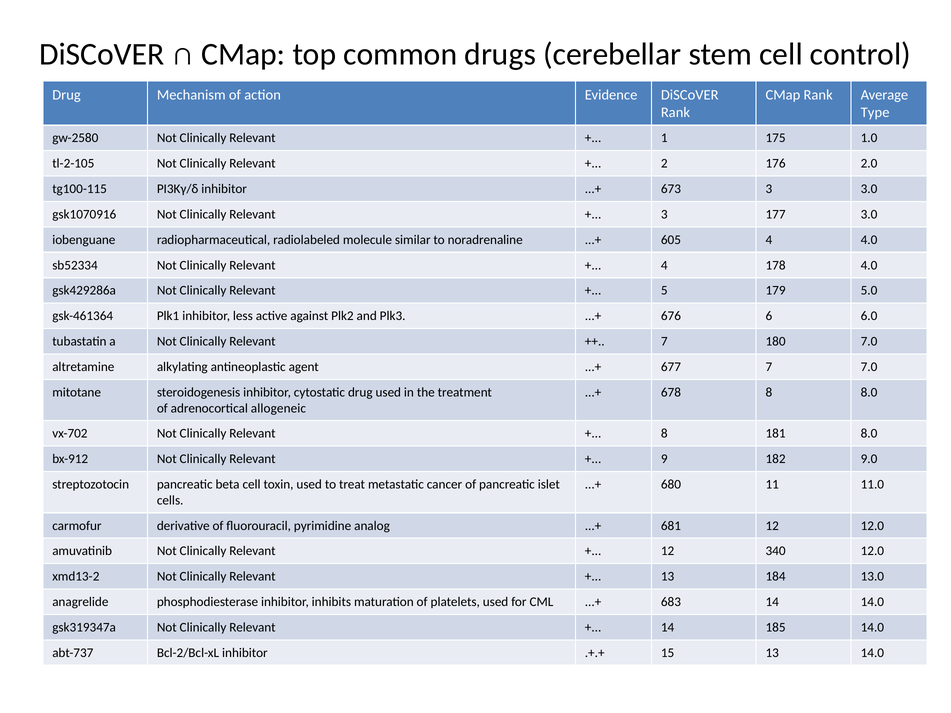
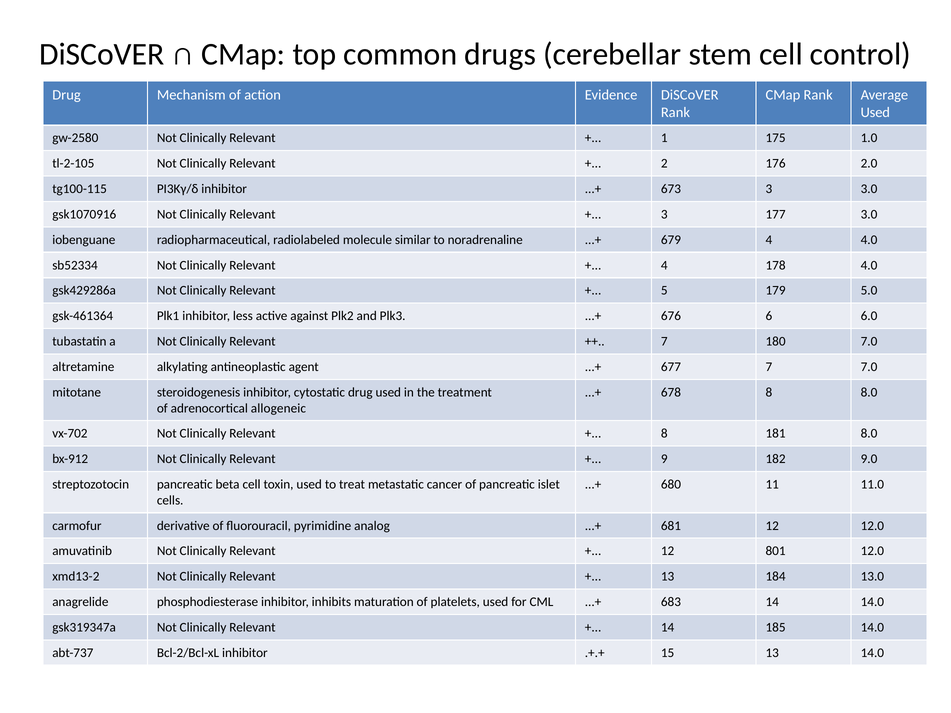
Type at (875, 113): Type -> Used
605: 605 -> 679
340: 340 -> 801
